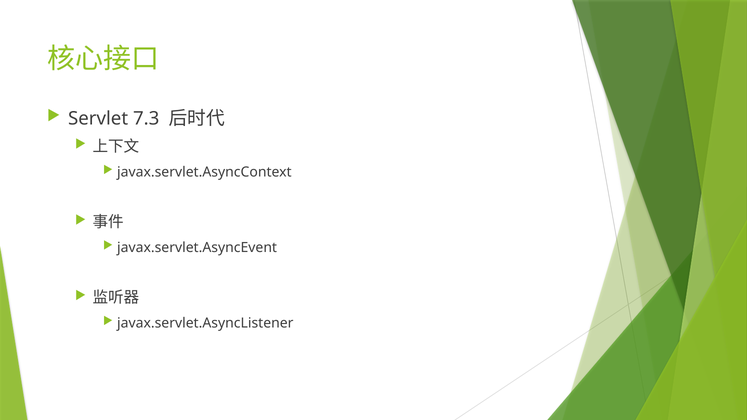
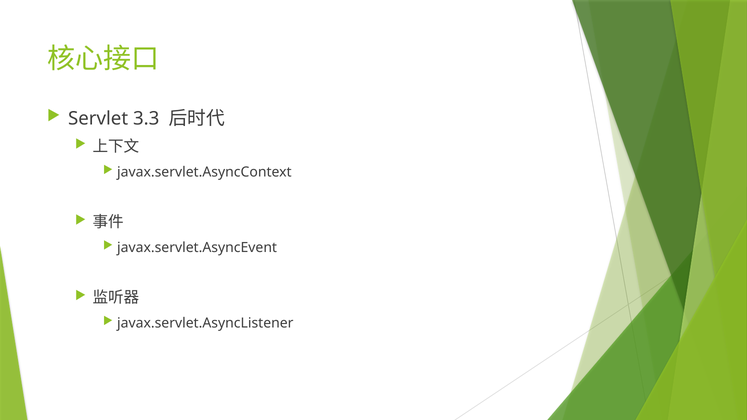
7.3: 7.3 -> 3.3
